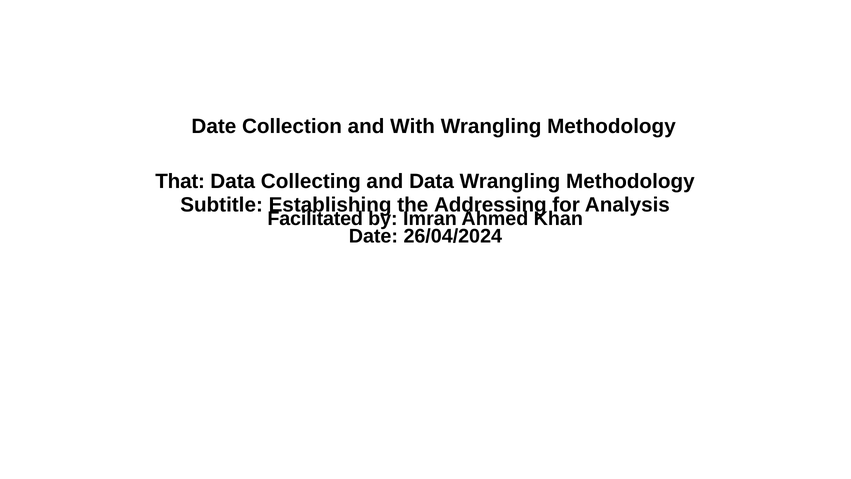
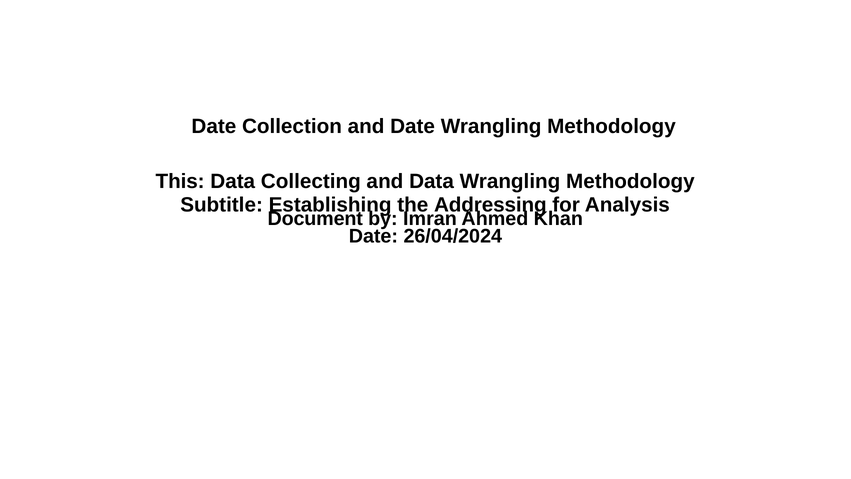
and With: With -> Date
That: That -> This
Facilitated: Facilitated -> Document
